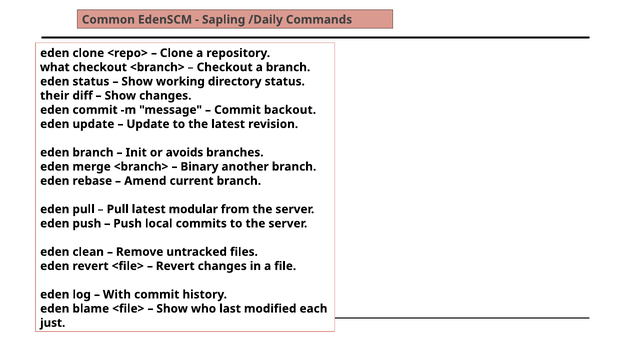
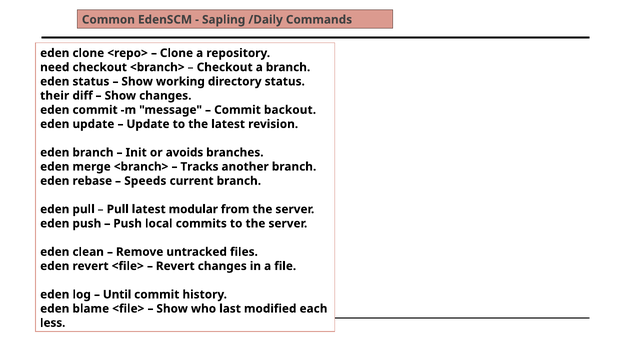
what: what -> need
Binary: Binary -> Tracks
Amend: Amend -> Speeds
With: With -> Until
just: just -> less
